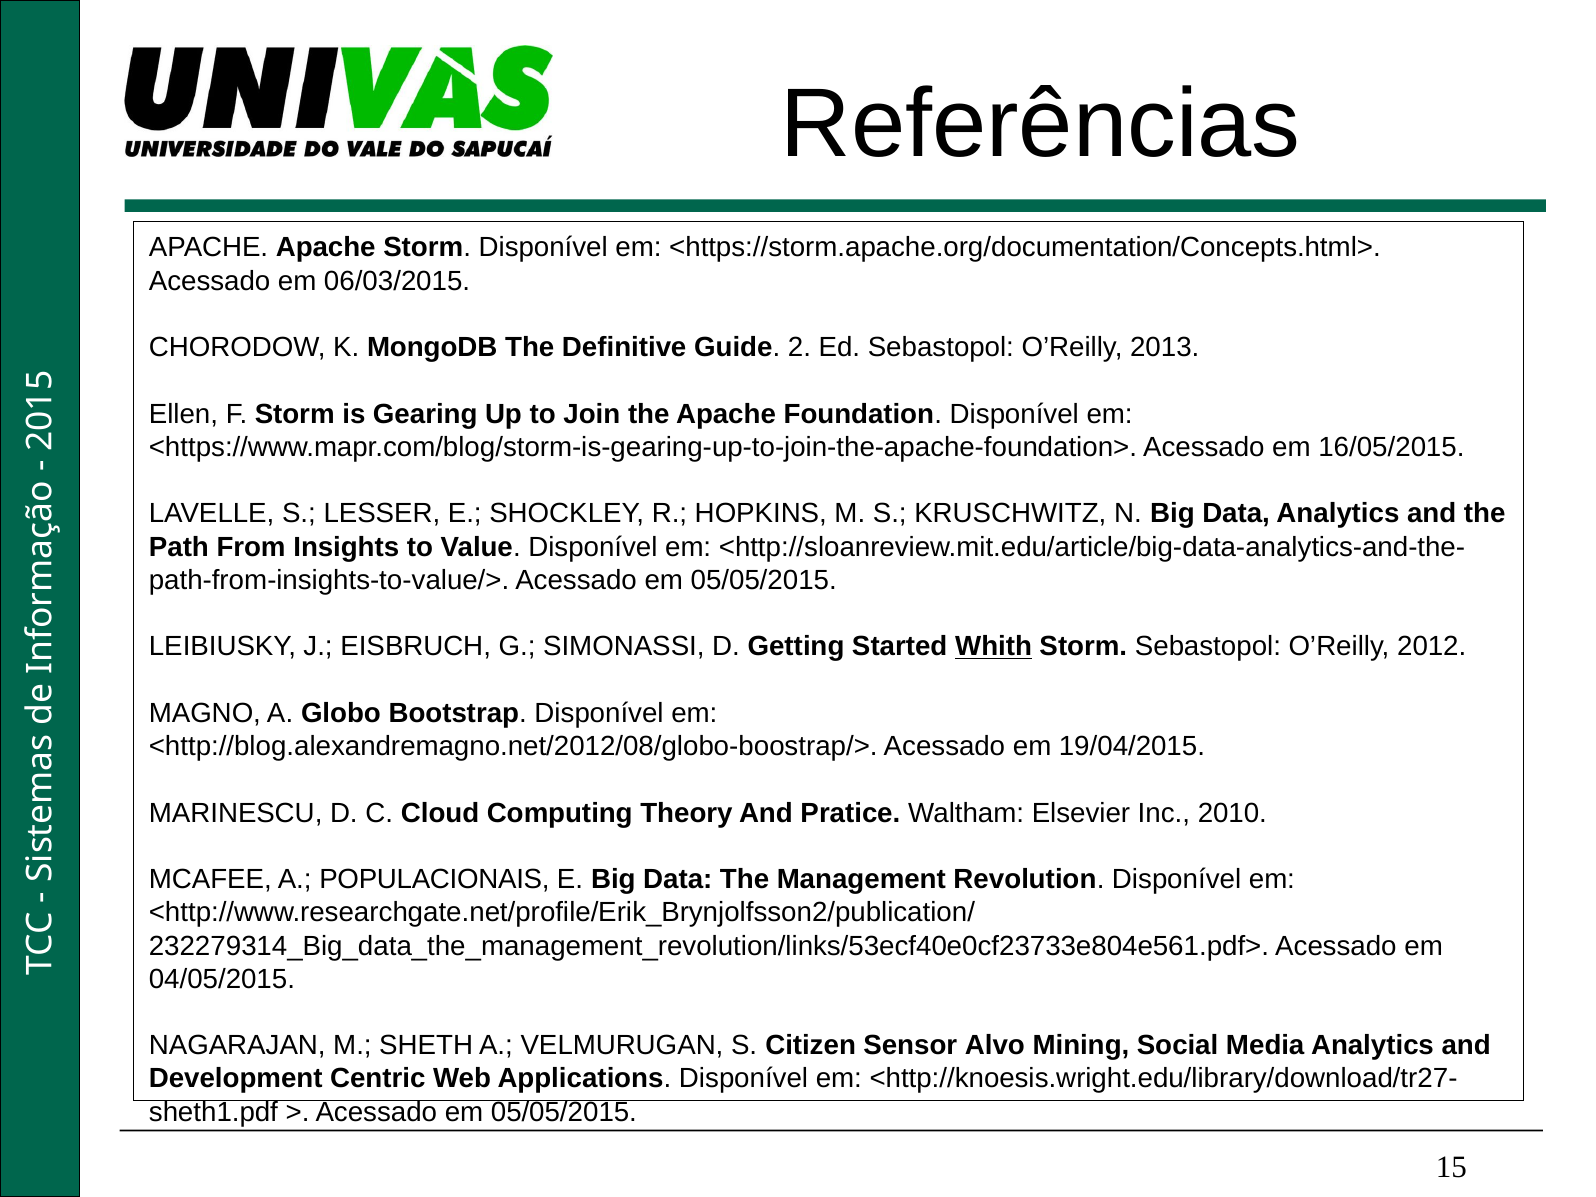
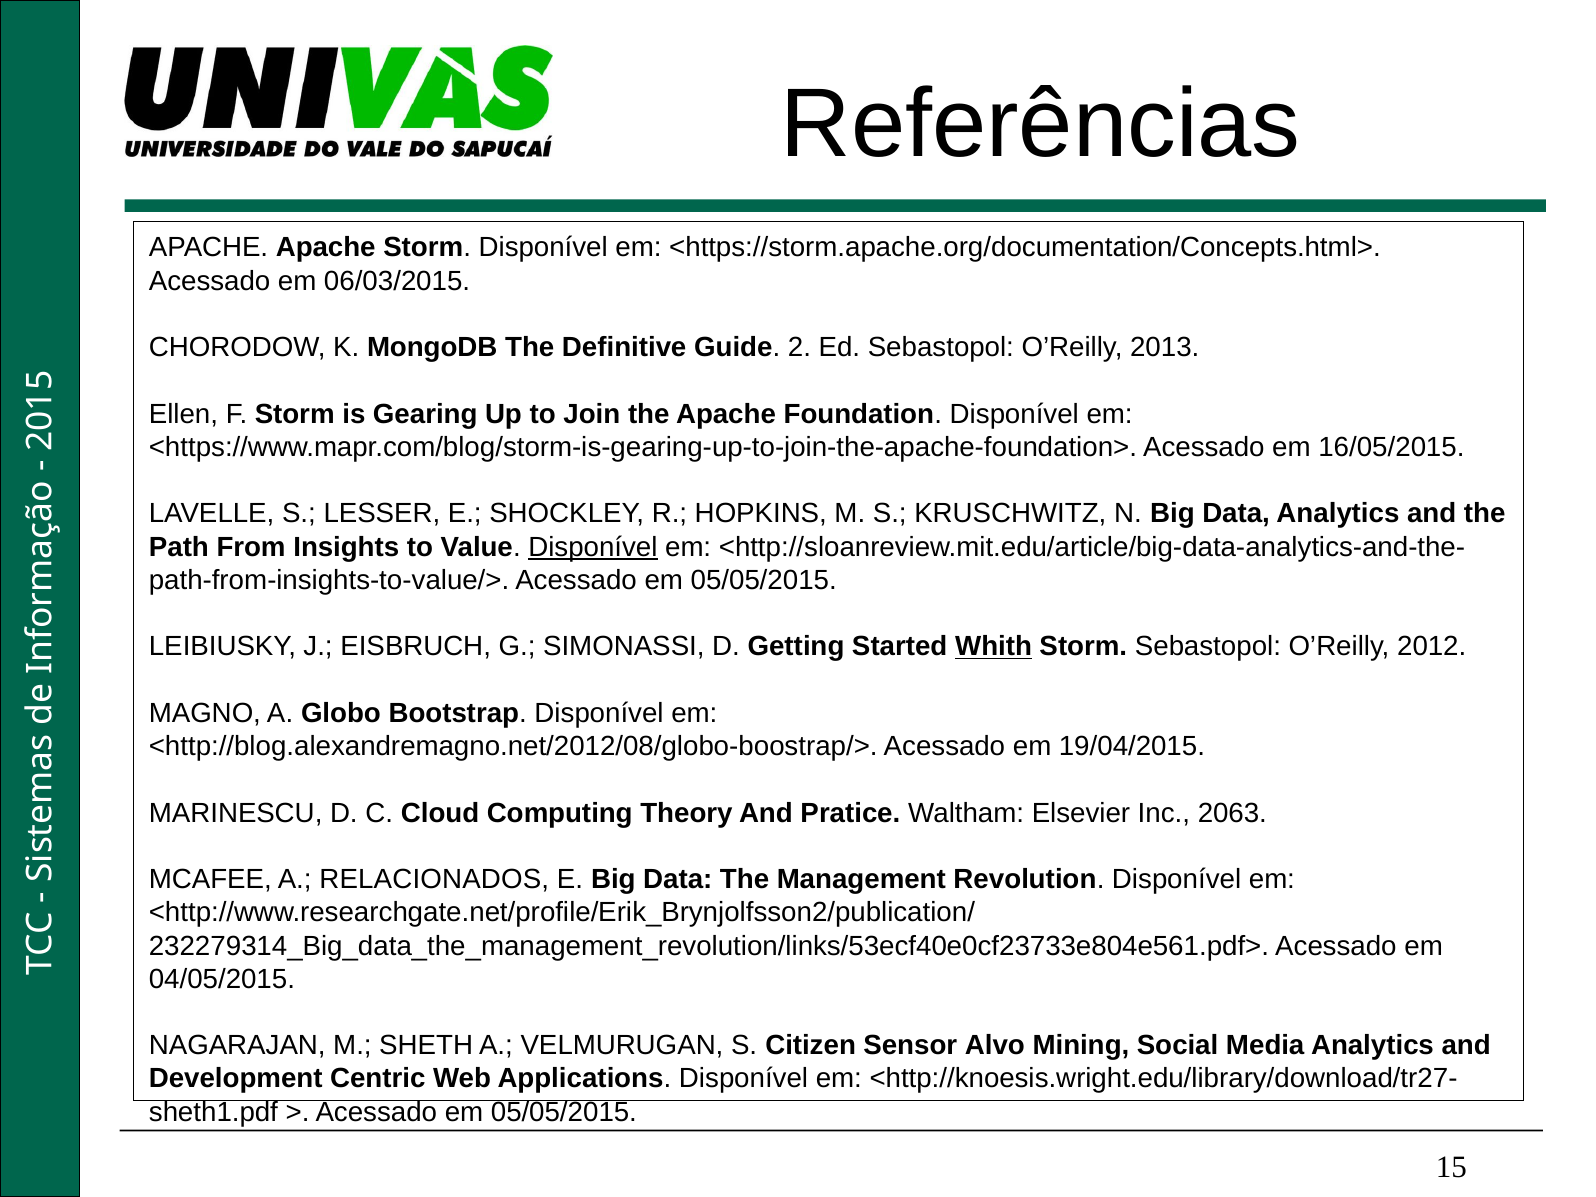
Disponível at (593, 547) underline: none -> present
2010: 2010 -> 2063
POPULACIONAIS: POPULACIONAIS -> RELACIONADOS
